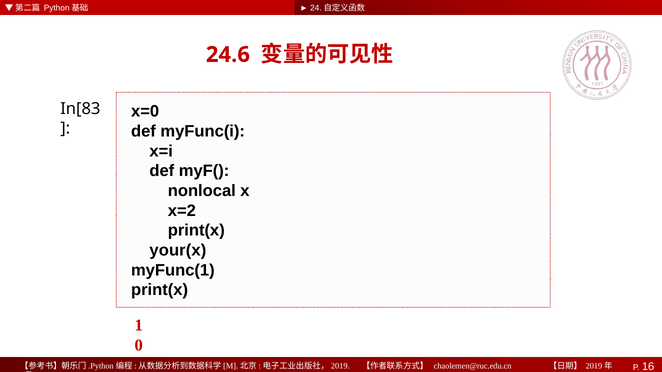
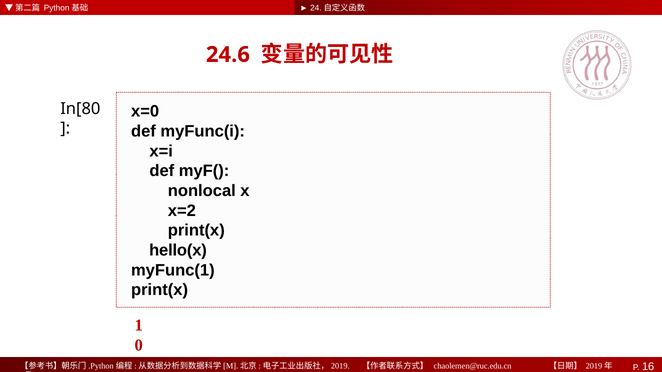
In[83: In[83 -> In[80
your(x: your(x -> hello(x
